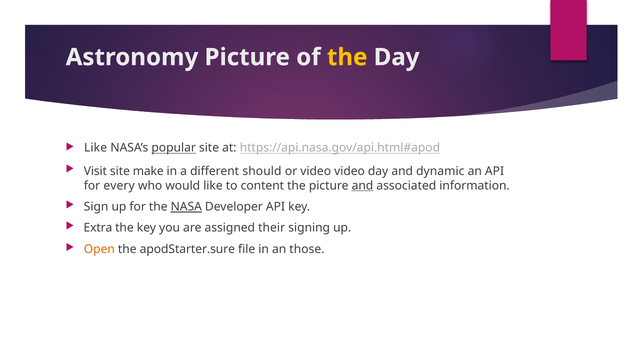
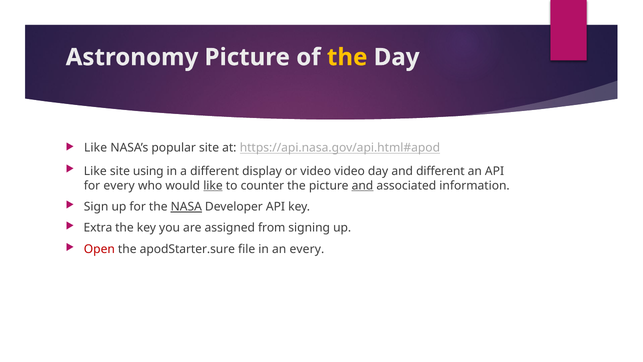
popular underline: present -> none
Visit at (95, 171): Visit -> Like
make: make -> using
should: should -> display
and dynamic: dynamic -> different
like at (213, 185) underline: none -> present
content: content -> counter
their: their -> from
Open colour: orange -> red
an those: those -> every
